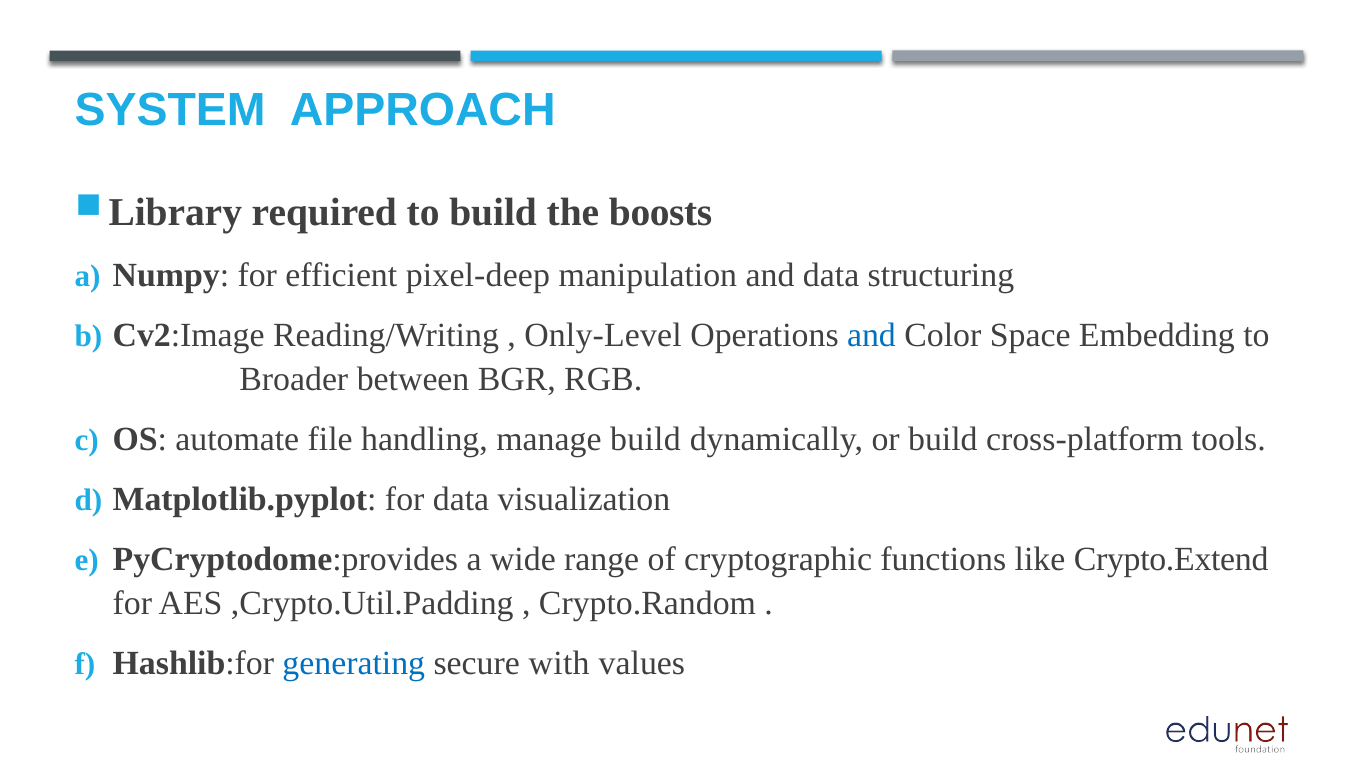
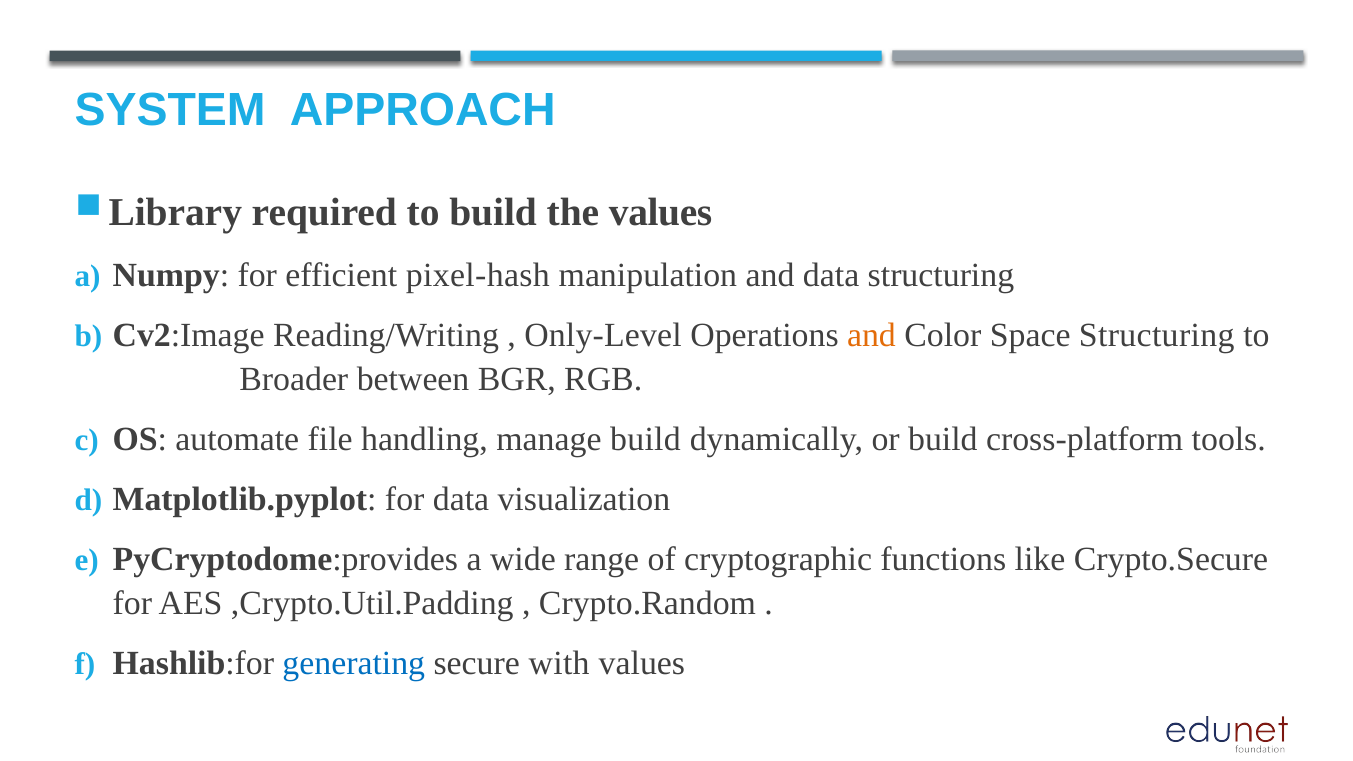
the boosts: boosts -> values
pixel-deep: pixel-deep -> pixel-hash
and at (871, 335) colour: blue -> orange
Space Embedding: Embedding -> Structuring
Crypto.Extend: Crypto.Extend -> Crypto.Secure
